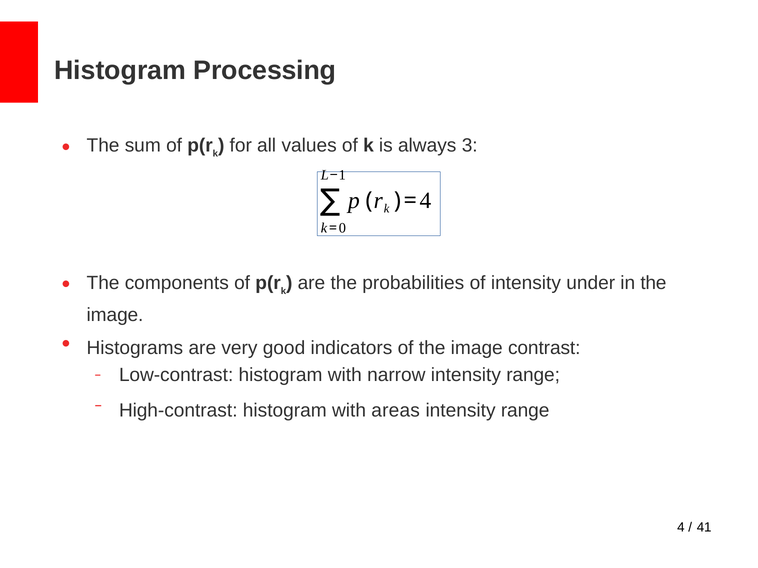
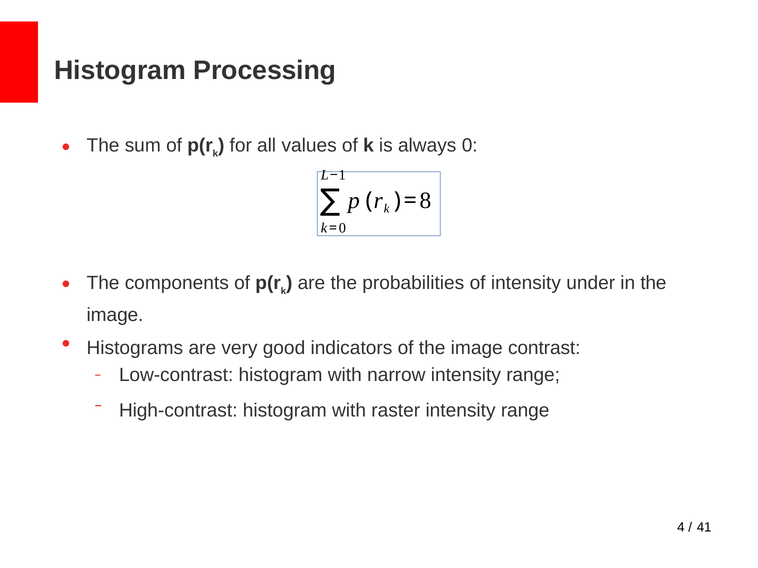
always 3: 3 -> 0
4 at (425, 201): 4 -> 8
areas: areas -> raster
